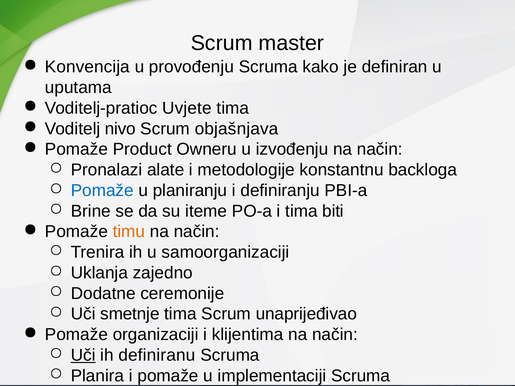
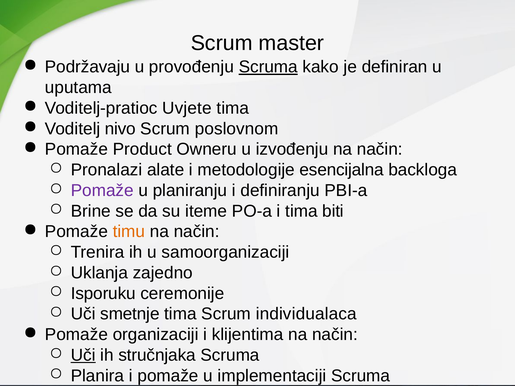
Konvencija: Konvencija -> Podržavaju
Scruma at (268, 67) underline: none -> present
objašnjava: objašnjava -> poslovnom
konstantnu: konstantnu -> esencijalna
Pomaže at (102, 191) colour: blue -> purple
Dodatne: Dodatne -> Isporuku
unaprijeđivao: unaprijeđivao -> individualaca
definiranu: definiranu -> stručnjaka
